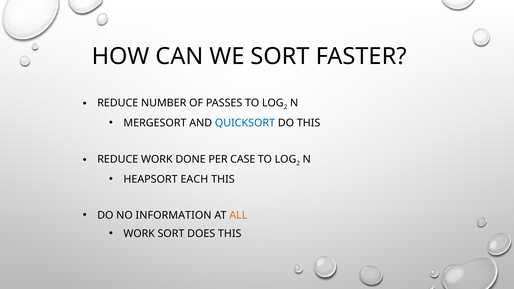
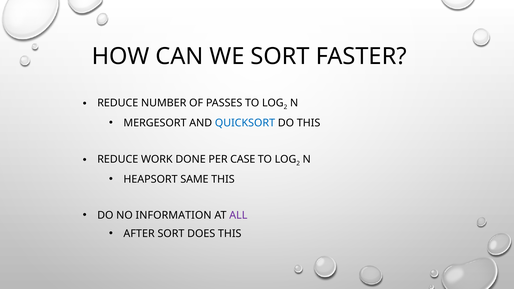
EACH: EACH -> SAME
ALL colour: orange -> purple
WORK at (139, 234): WORK -> AFTER
